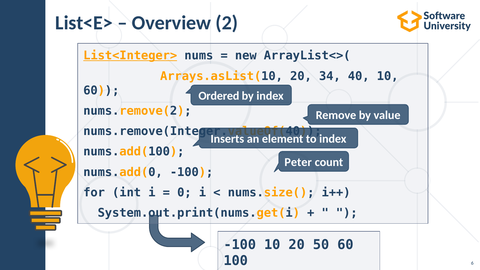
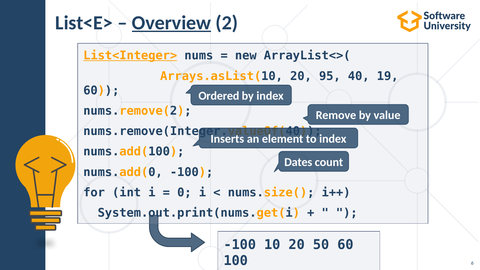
Overview underline: none -> present
34: 34 -> 95
40 10: 10 -> 19
Peter: Peter -> Dates
